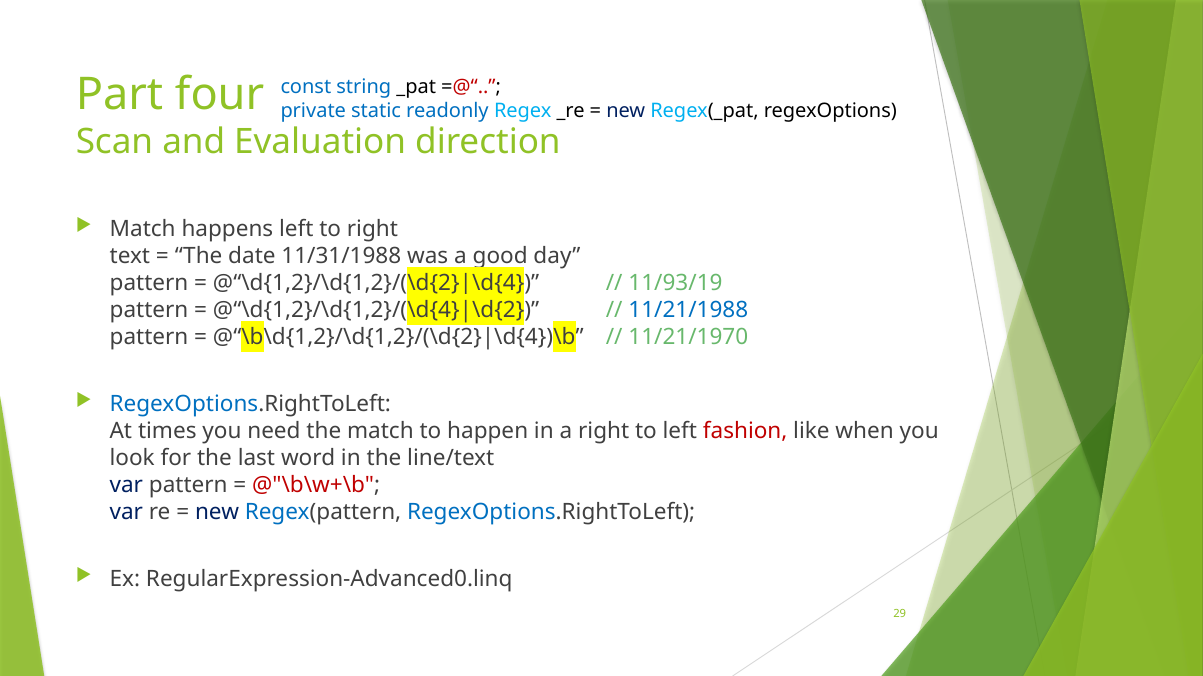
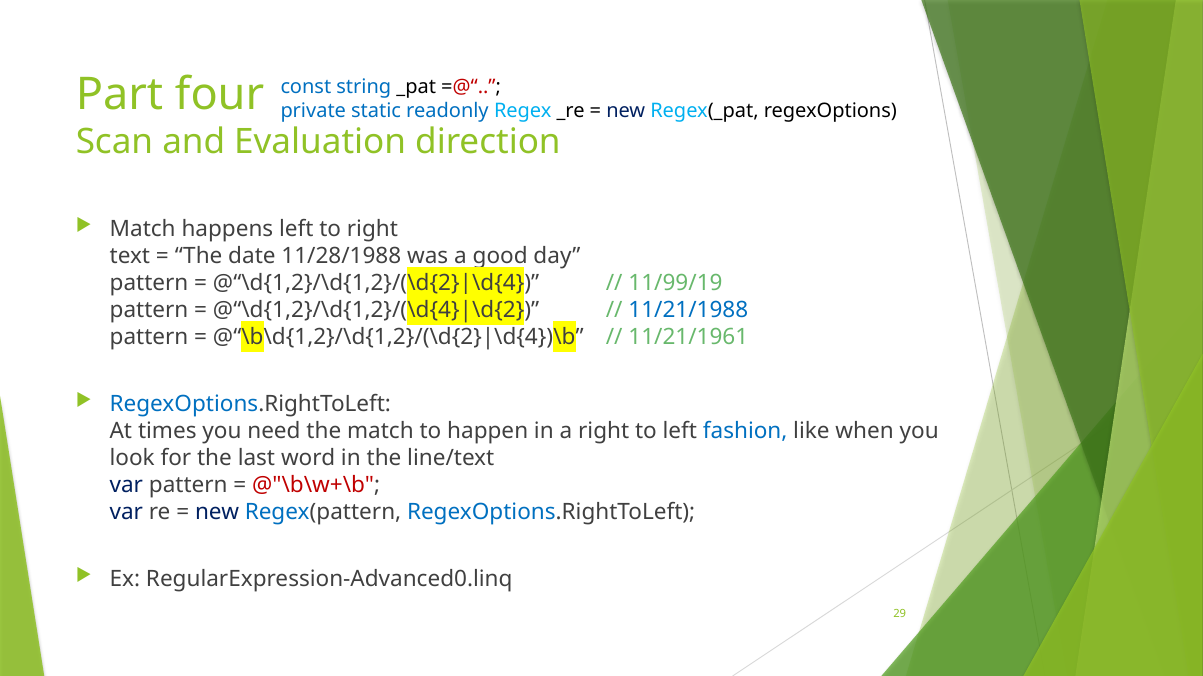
11/31/1988: 11/31/1988 -> 11/28/1988
11/93/19: 11/93/19 -> 11/99/19
11/21/1970: 11/21/1970 -> 11/21/1961
fashion colour: red -> blue
